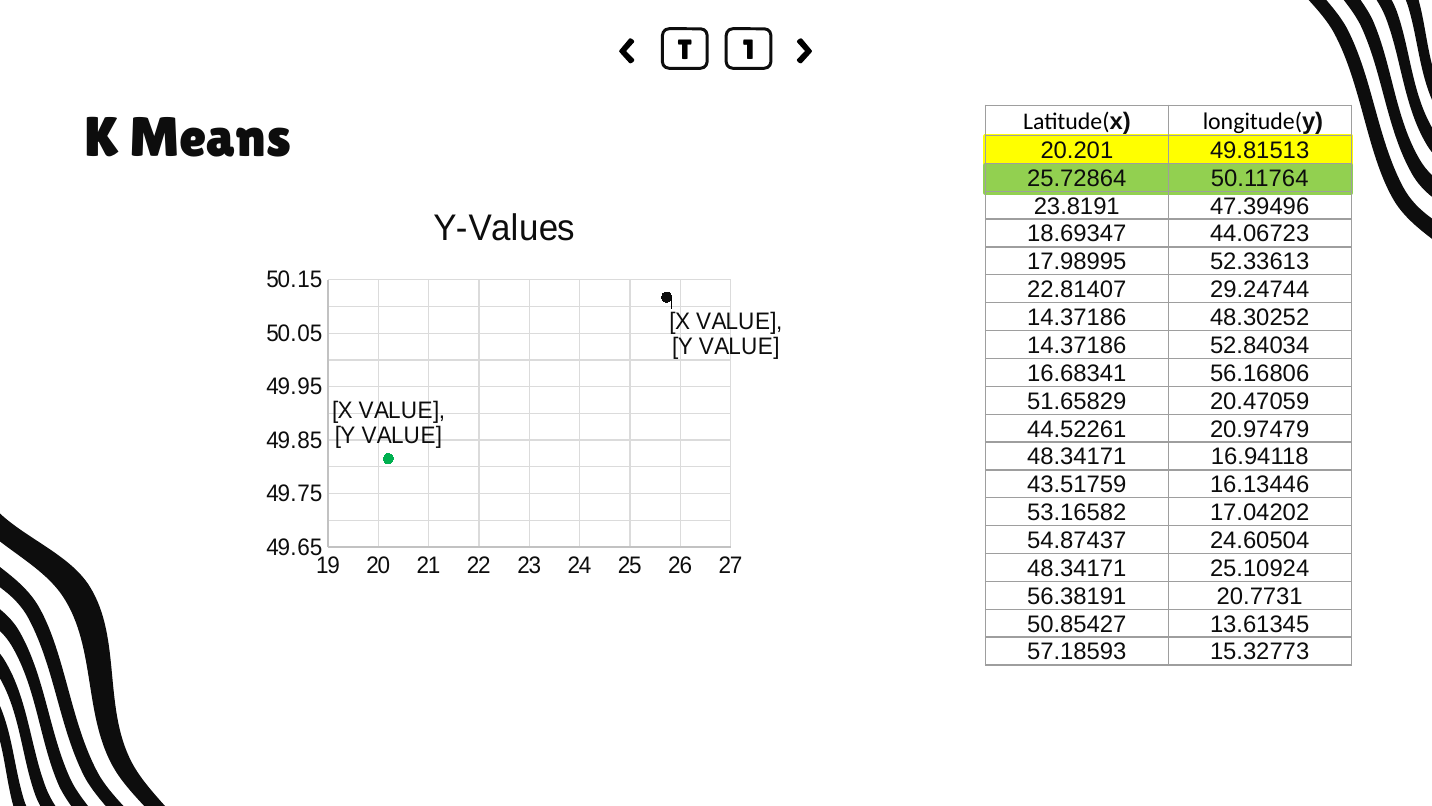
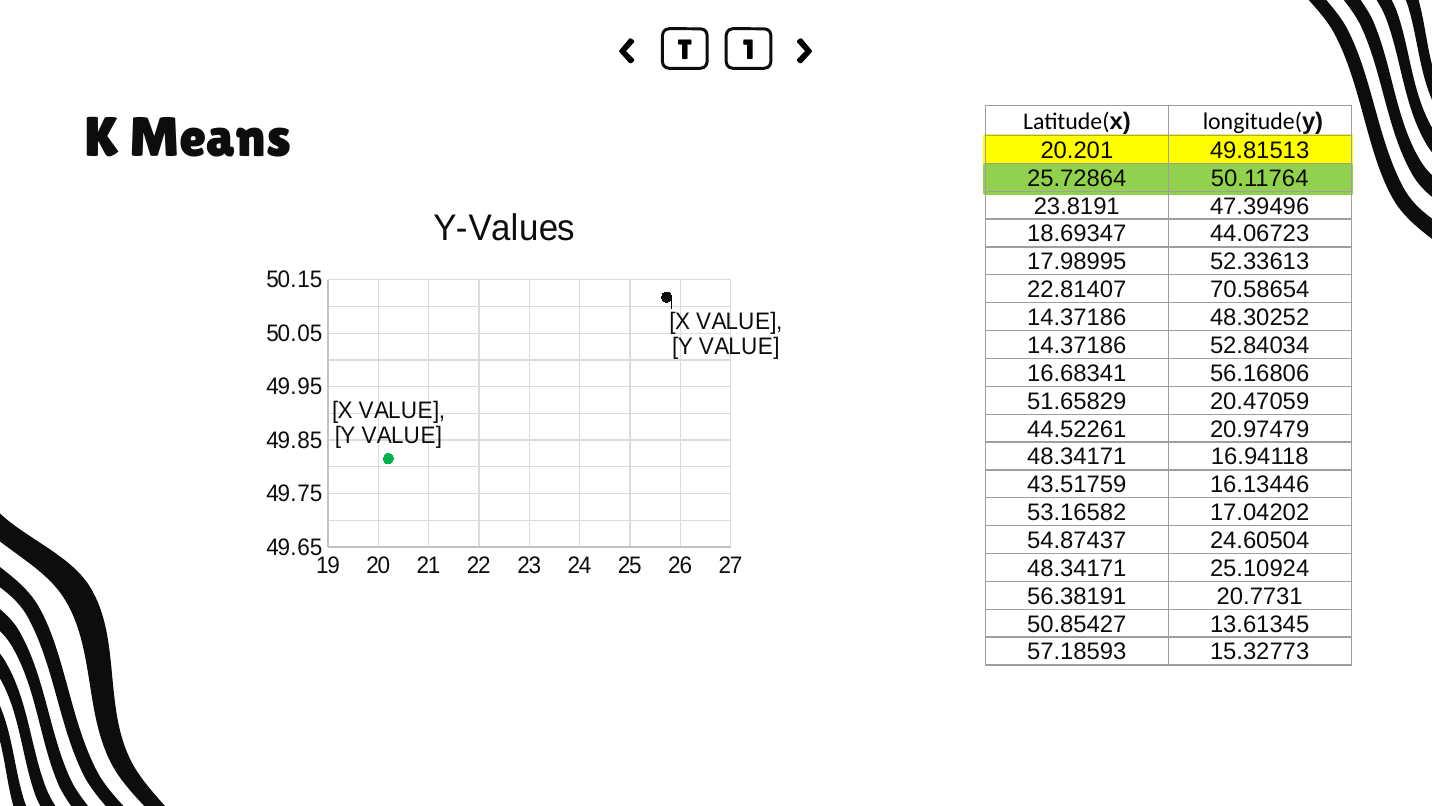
29.24744: 29.24744 -> 70.58654
